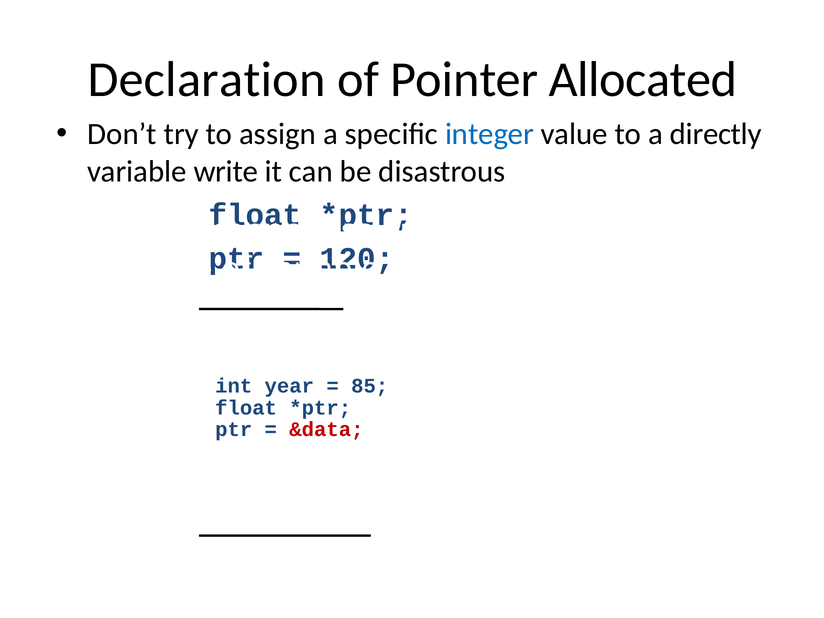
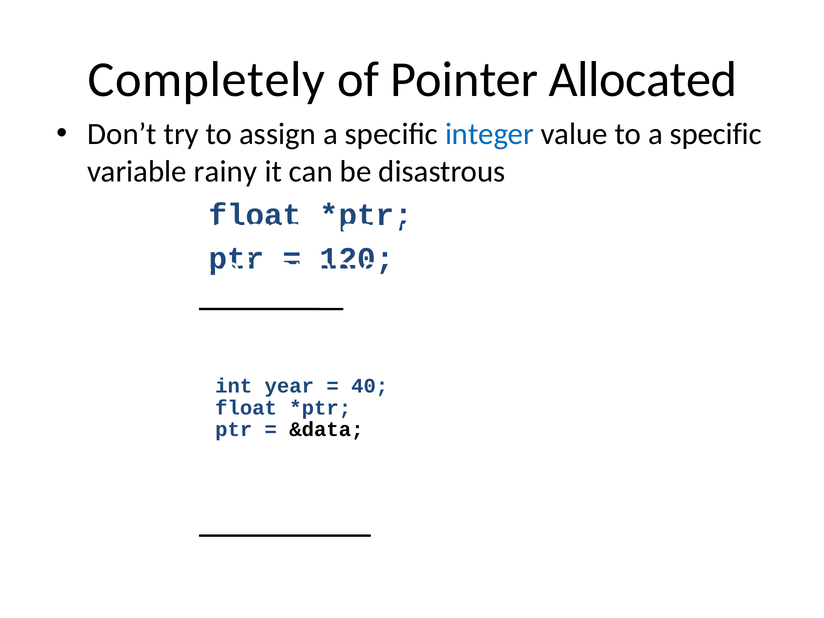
Declaration: Declaration -> Completely
to a directly: directly -> specific
write: write -> rainy
85: 85 -> 40
&data colour: red -> black
